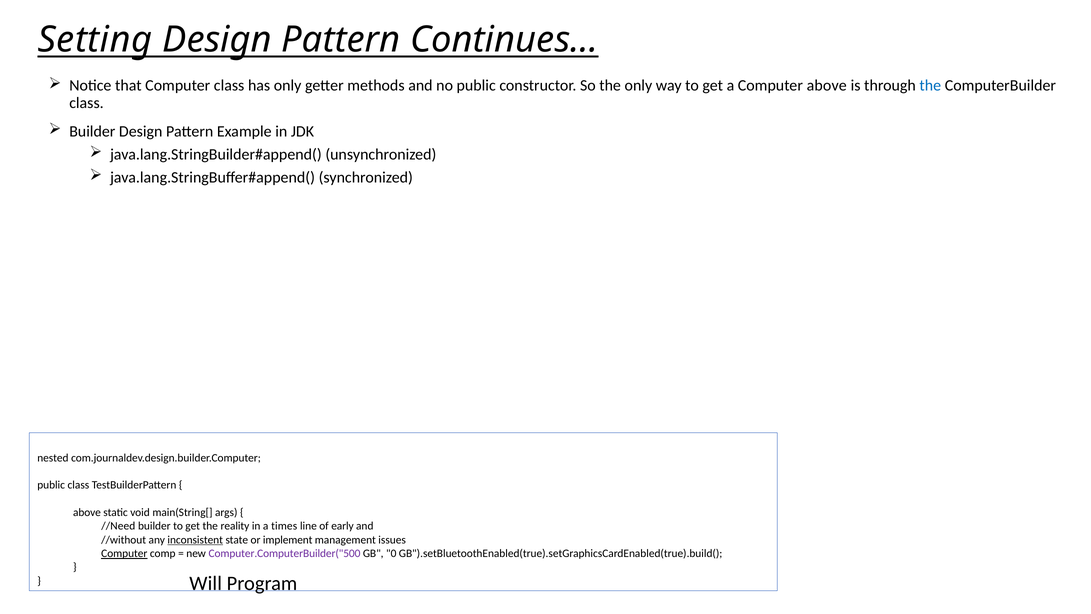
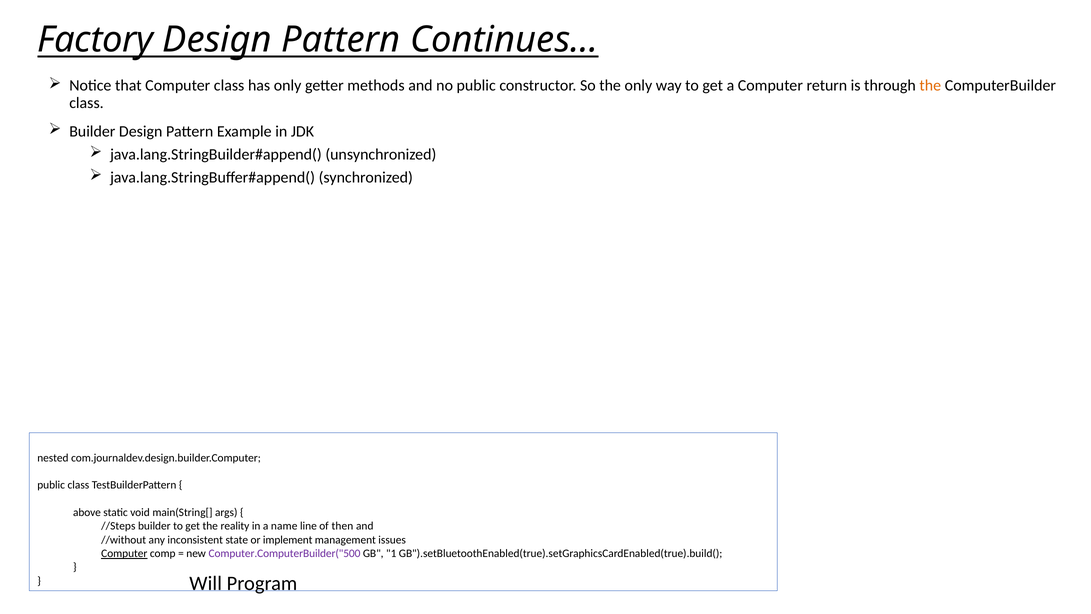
Setting: Setting -> Factory
Computer above: above -> return
the at (930, 86) colour: blue -> orange
//Need: //Need -> //Steps
times: times -> name
early: early -> then
inconsistent underline: present -> none
0: 0 -> 1
